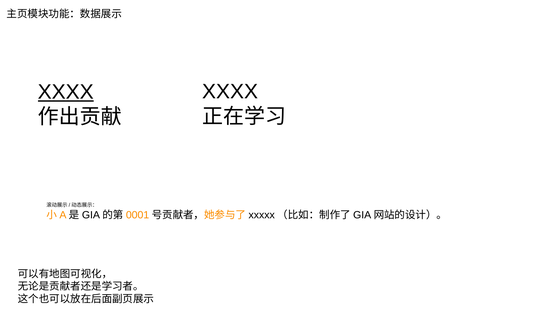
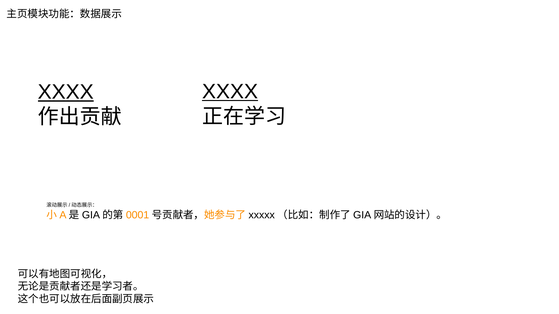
XXXX at (230, 92) underline: none -> present
